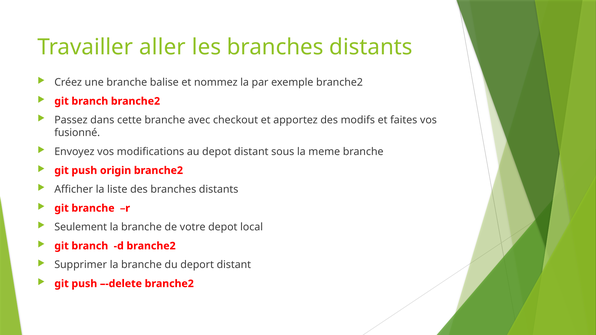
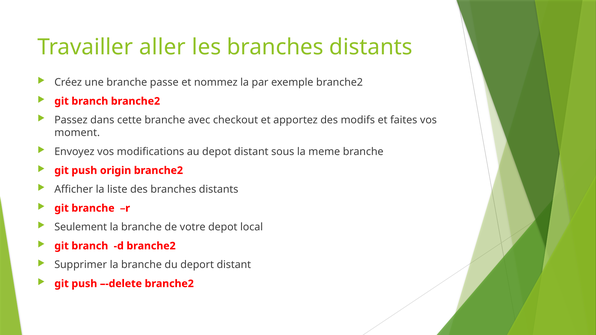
balise: balise -> passe
fusionné: fusionné -> moment
